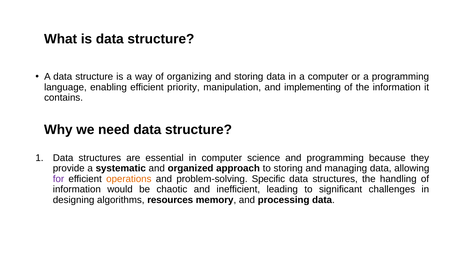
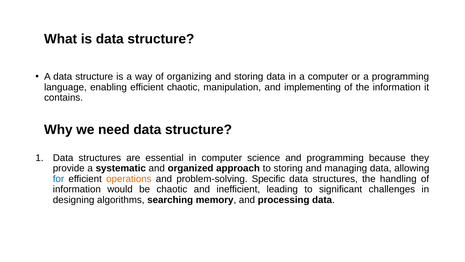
efficient priority: priority -> chaotic
for colour: purple -> blue
resources: resources -> searching
